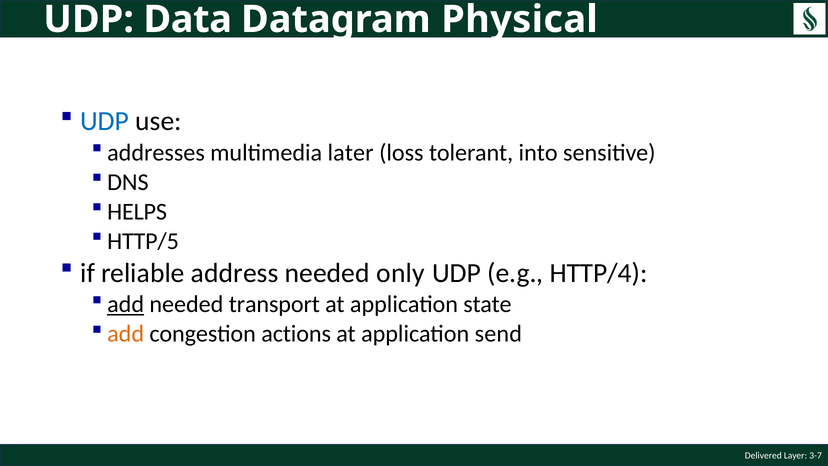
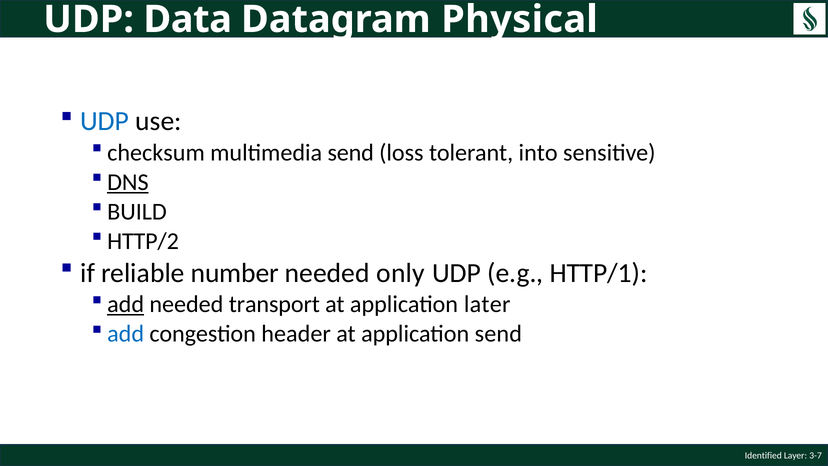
addresses: addresses -> checksum
multimedia later: later -> send
DNS underline: none -> present
HELPS: HELPS -> BUILD
HTTP/5: HTTP/5 -> HTTP/2
address: address -> number
HTTP/4: HTTP/4 -> HTTP/1
state: state -> later
add at (126, 334) colour: orange -> blue
actions: actions -> header
Delivered: Delivered -> Identified
